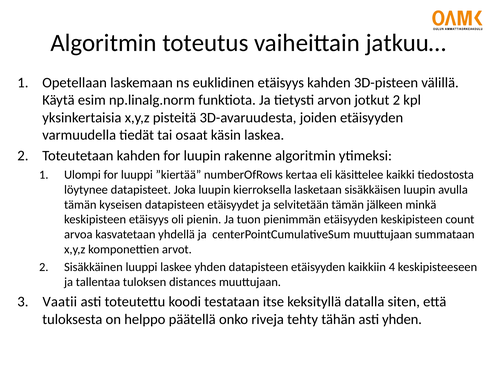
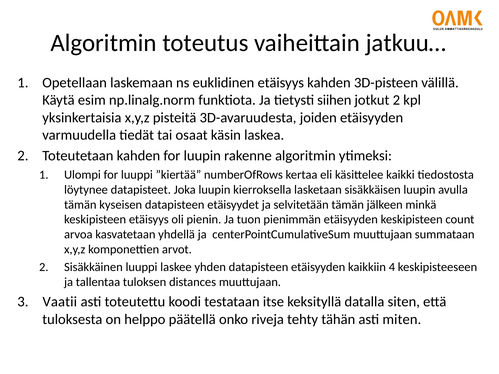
arvon: arvon -> siihen
asti yhden: yhden -> miten
